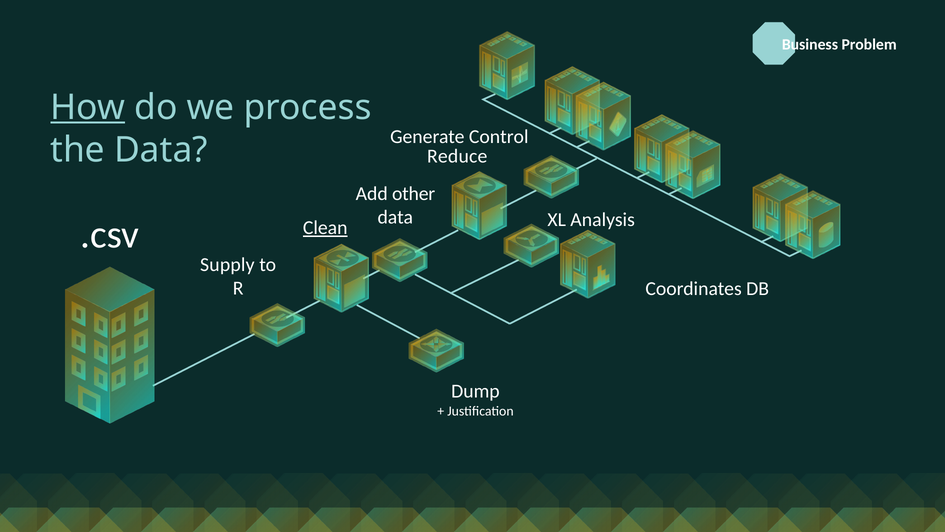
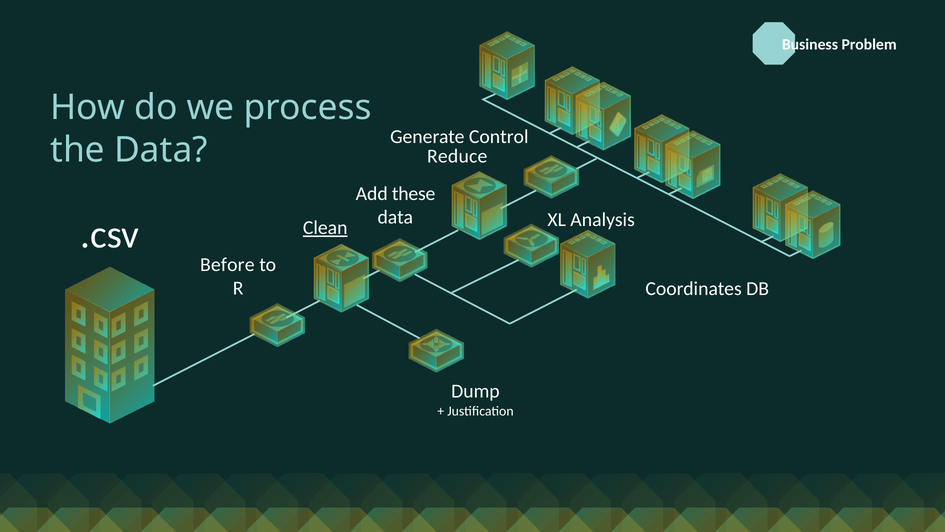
How underline: present -> none
other: other -> these
Supply: Supply -> Before
